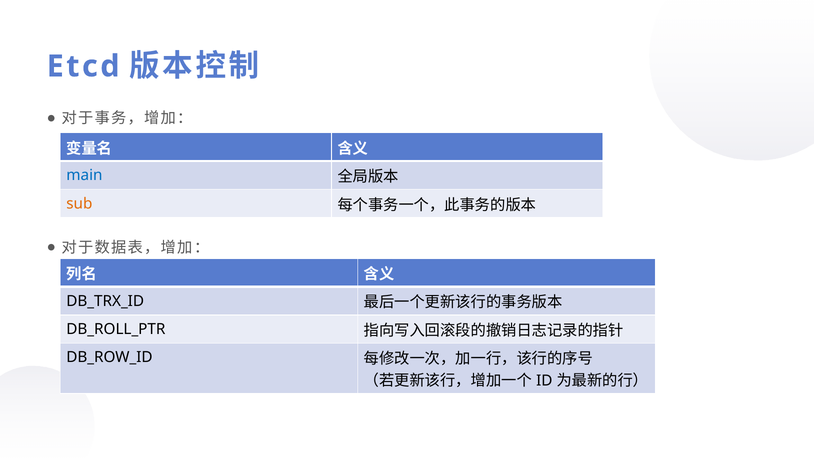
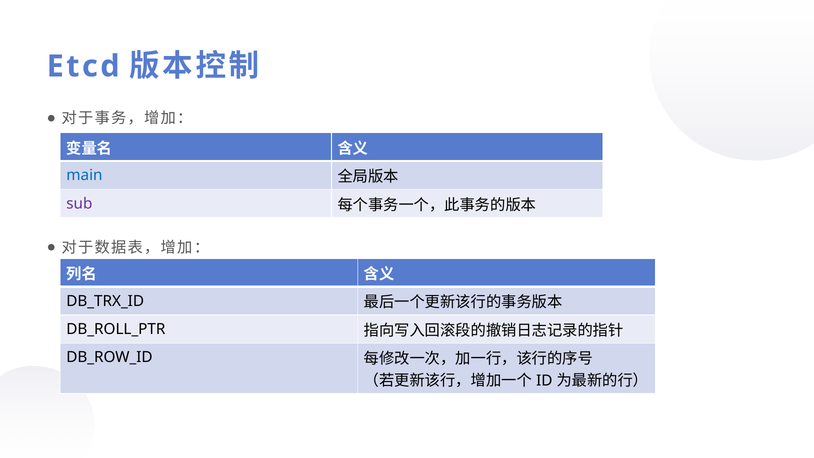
sub colour: orange -> purple
